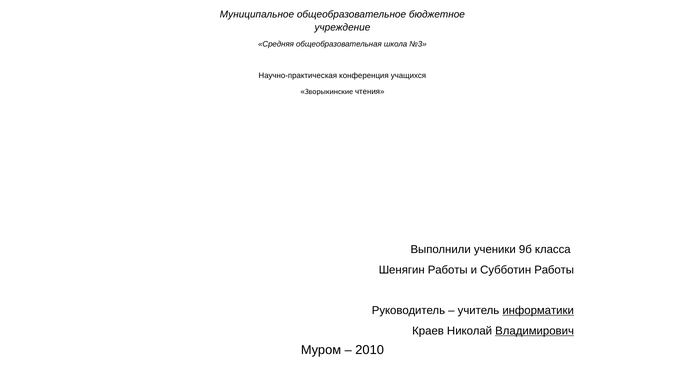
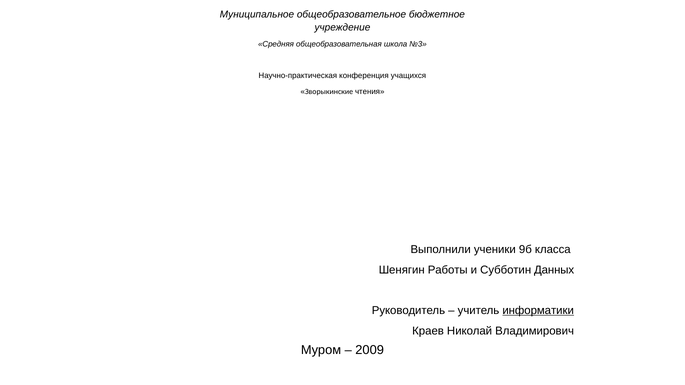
Субботин Работы: Работы -> Данных
Владимирович underline: present -> none
2010: 2010 -> 2009
